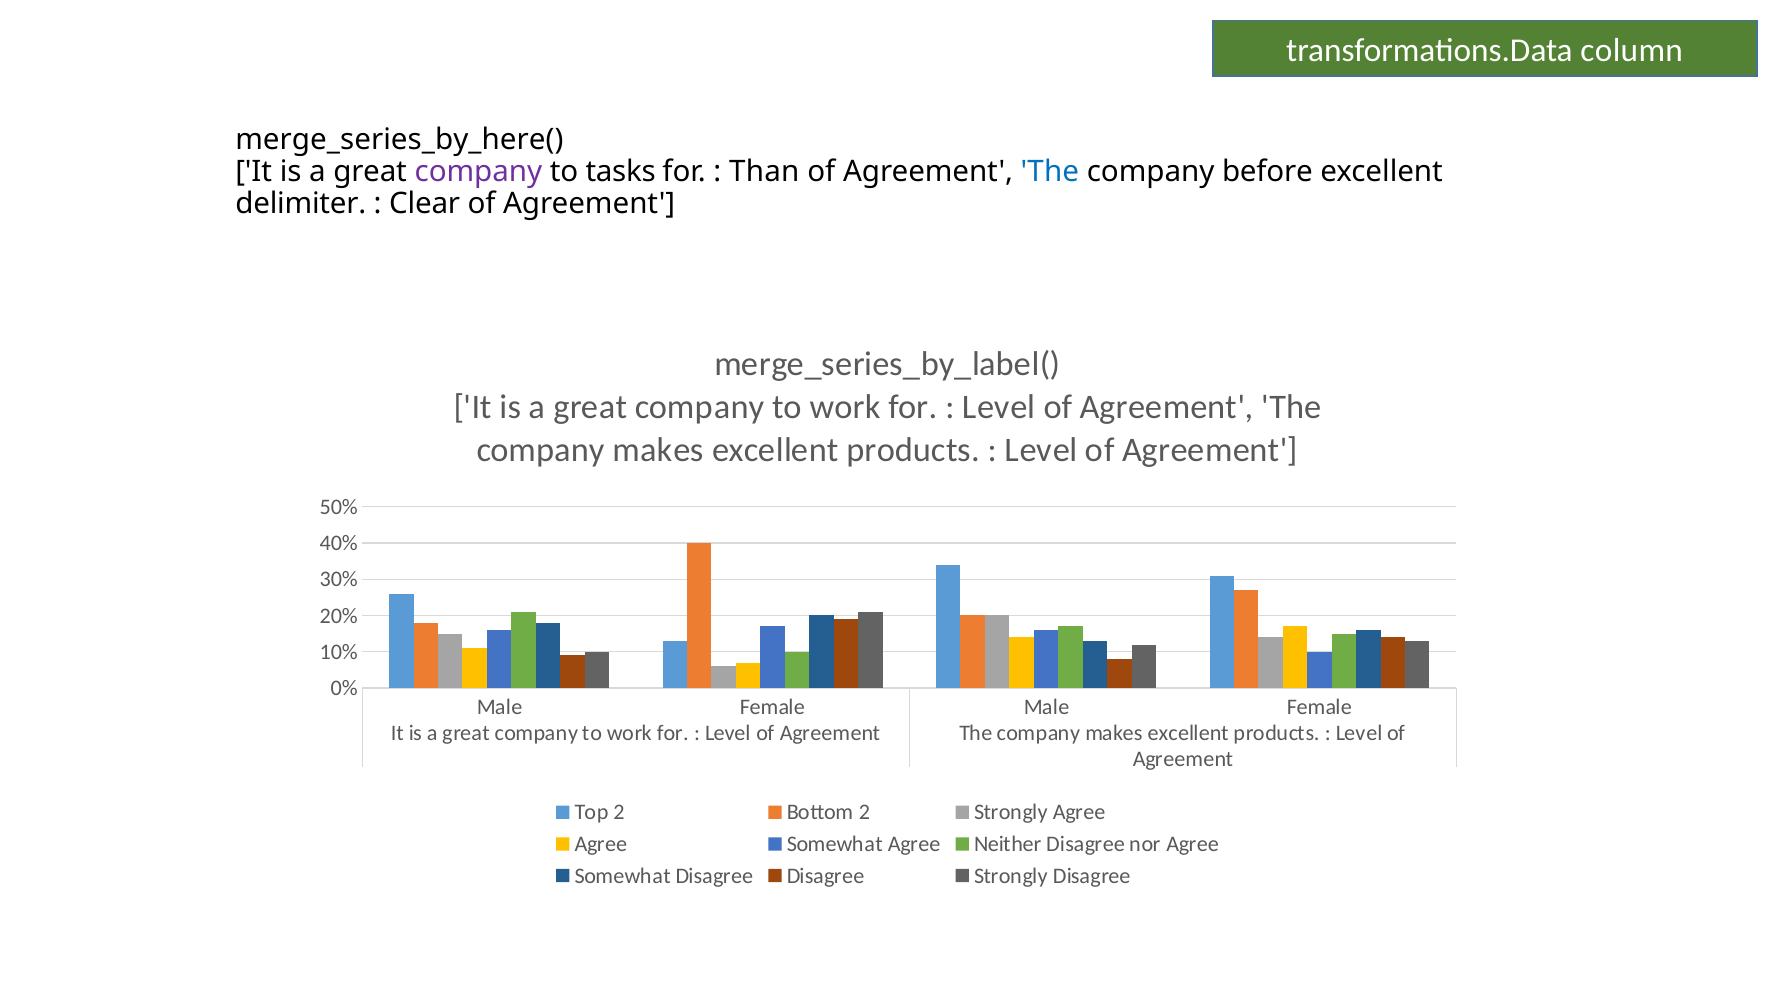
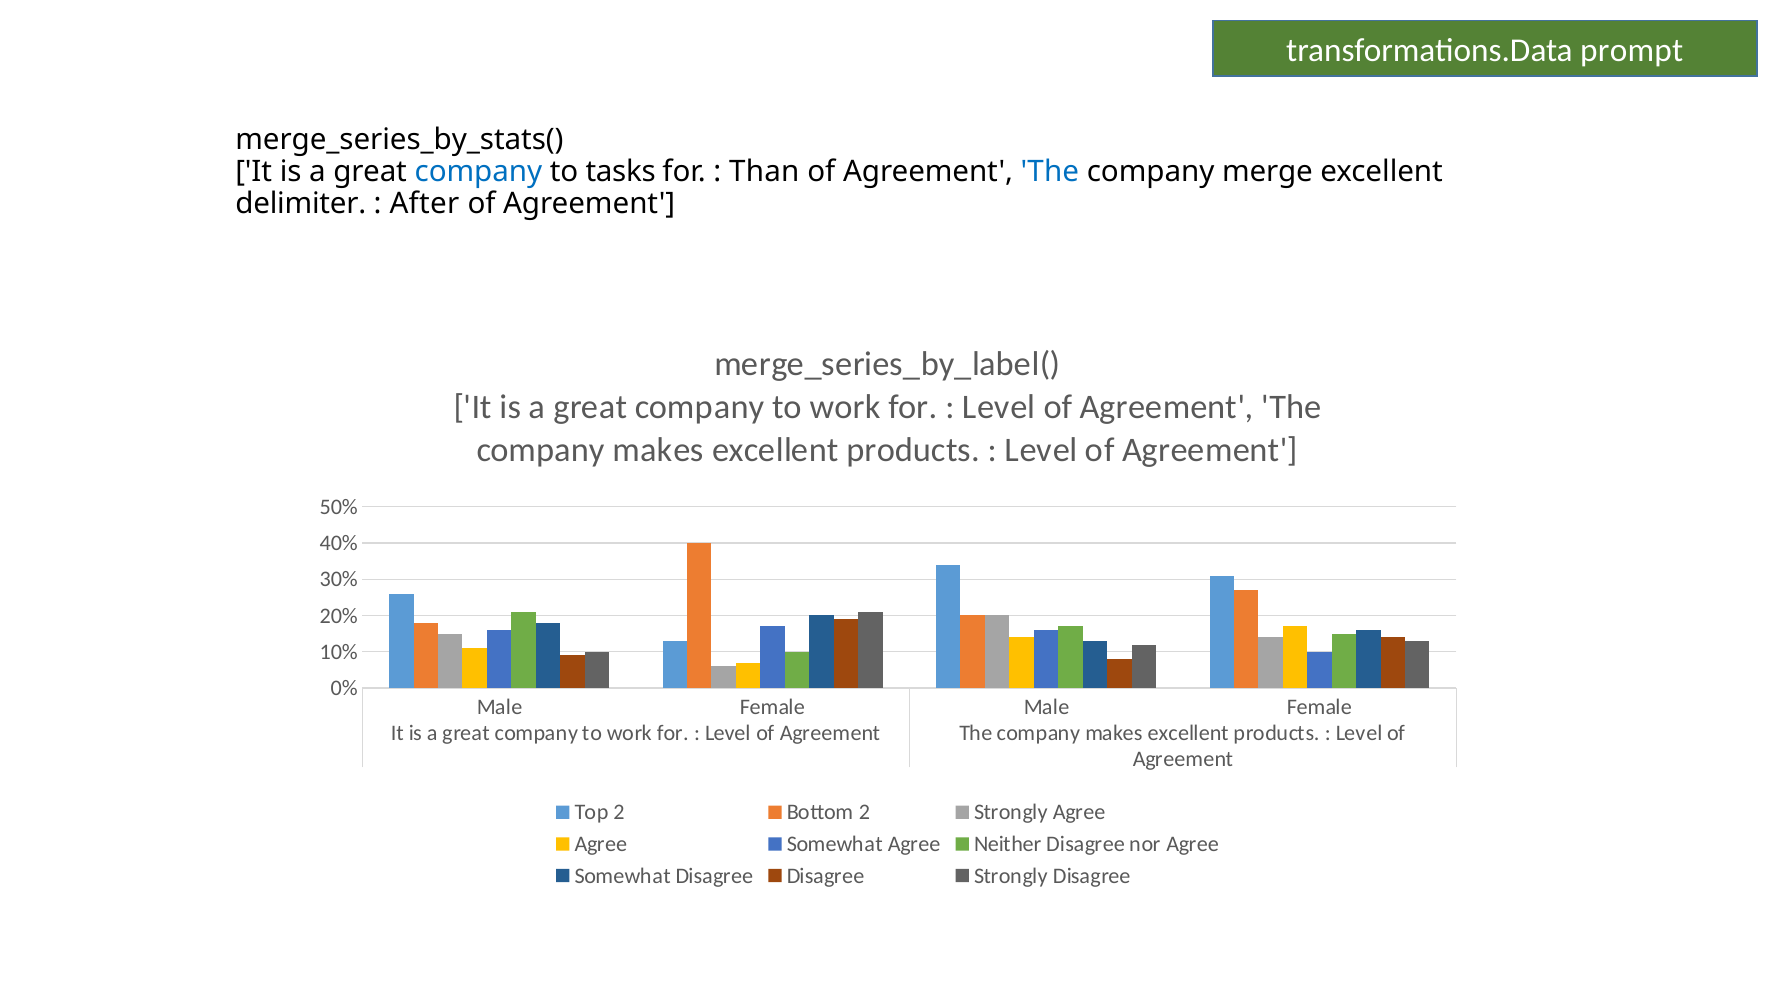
column: column -> prompt
merge_series_by_here(: merge_series_by_here( -> merge_series_by_stats(
company at (478, 172) colour: purple -> blue
before: before -> merge
Clear: Clear -> After
